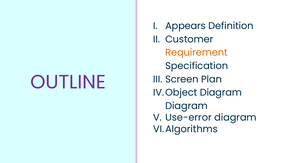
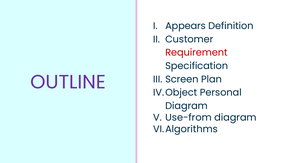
Requirement colour: orange -> red
Diagram at (221, 93): Diagram -> Personal
Use-error: Use-error -> Use-from
